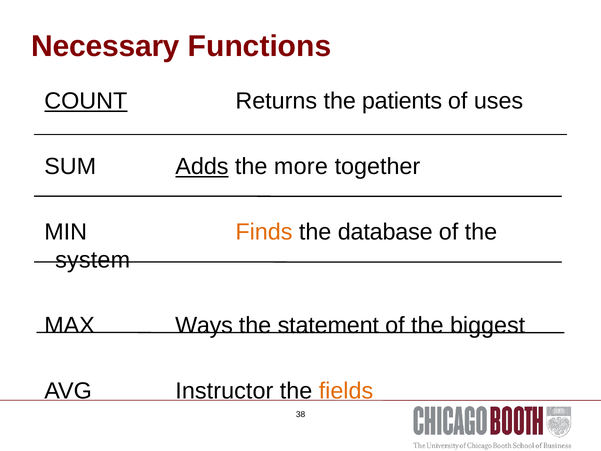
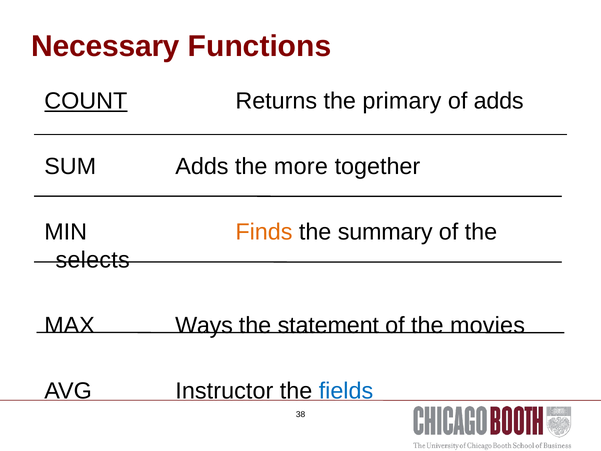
patients: patients -> primary
of uses: uses -> adds
Adds at (202, 166) underline: present -> none
database: database -> summary
system: system -> selects
biggest: biggest -> movies
fields colour: orange -> blue
